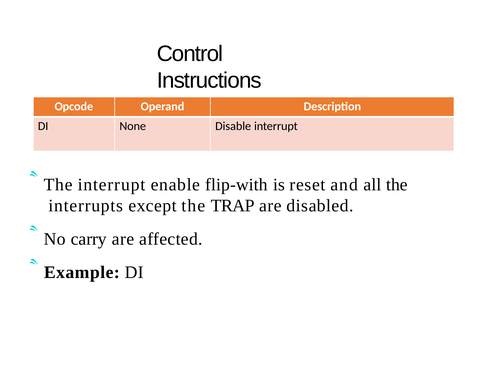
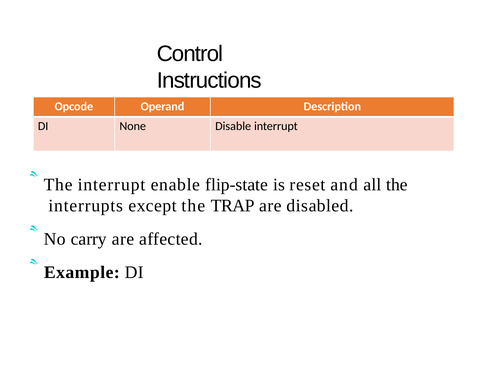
flip-with: flip-with -> flip-state
